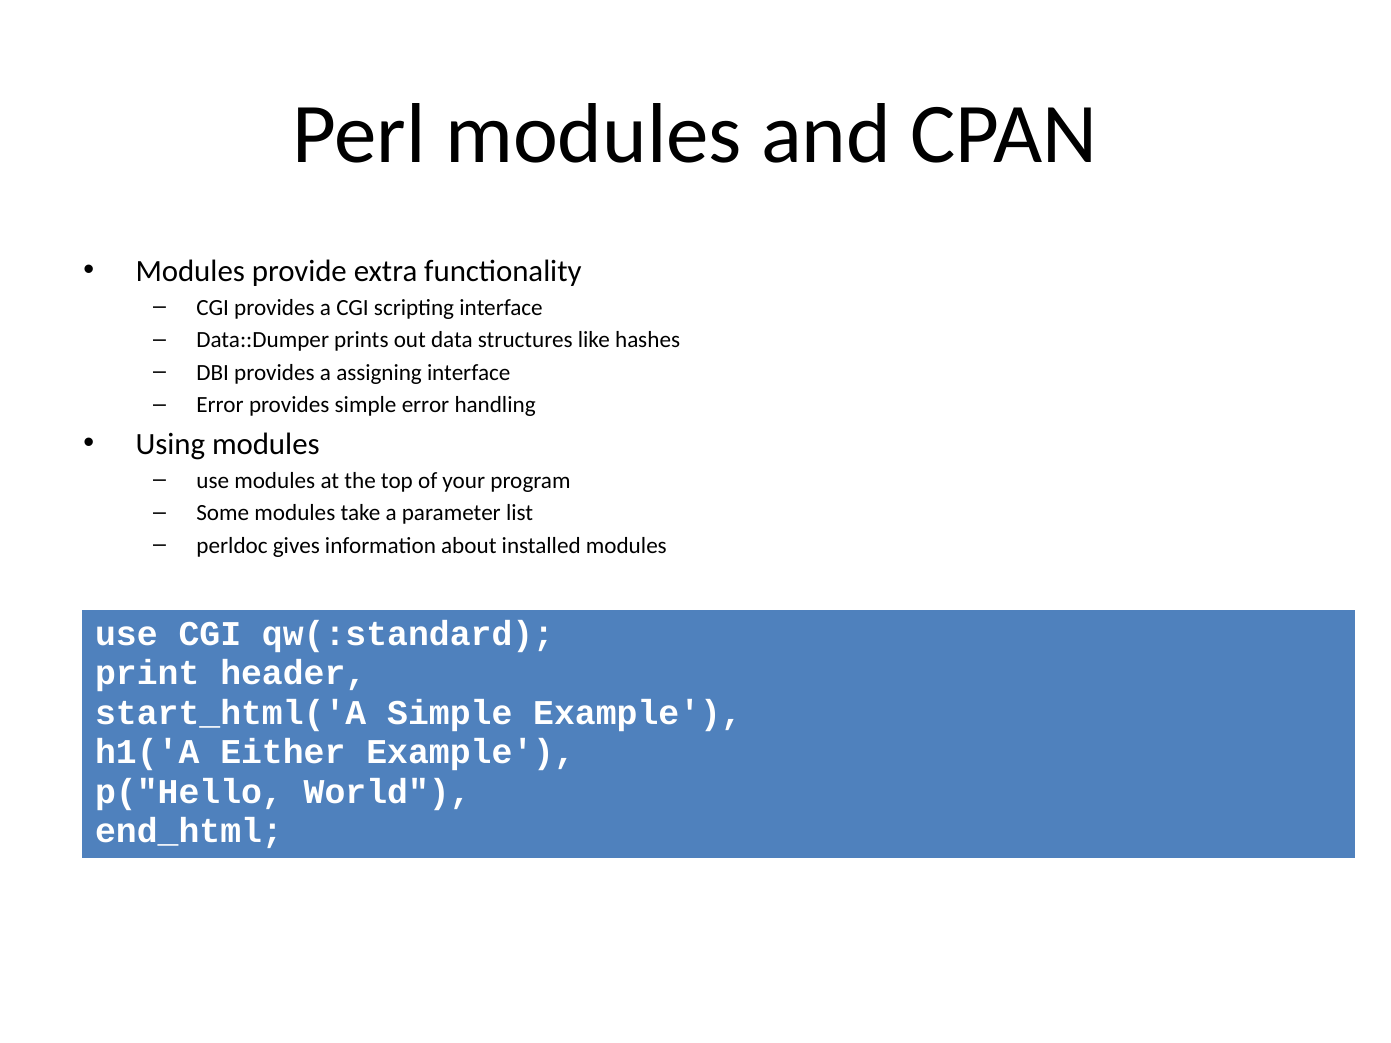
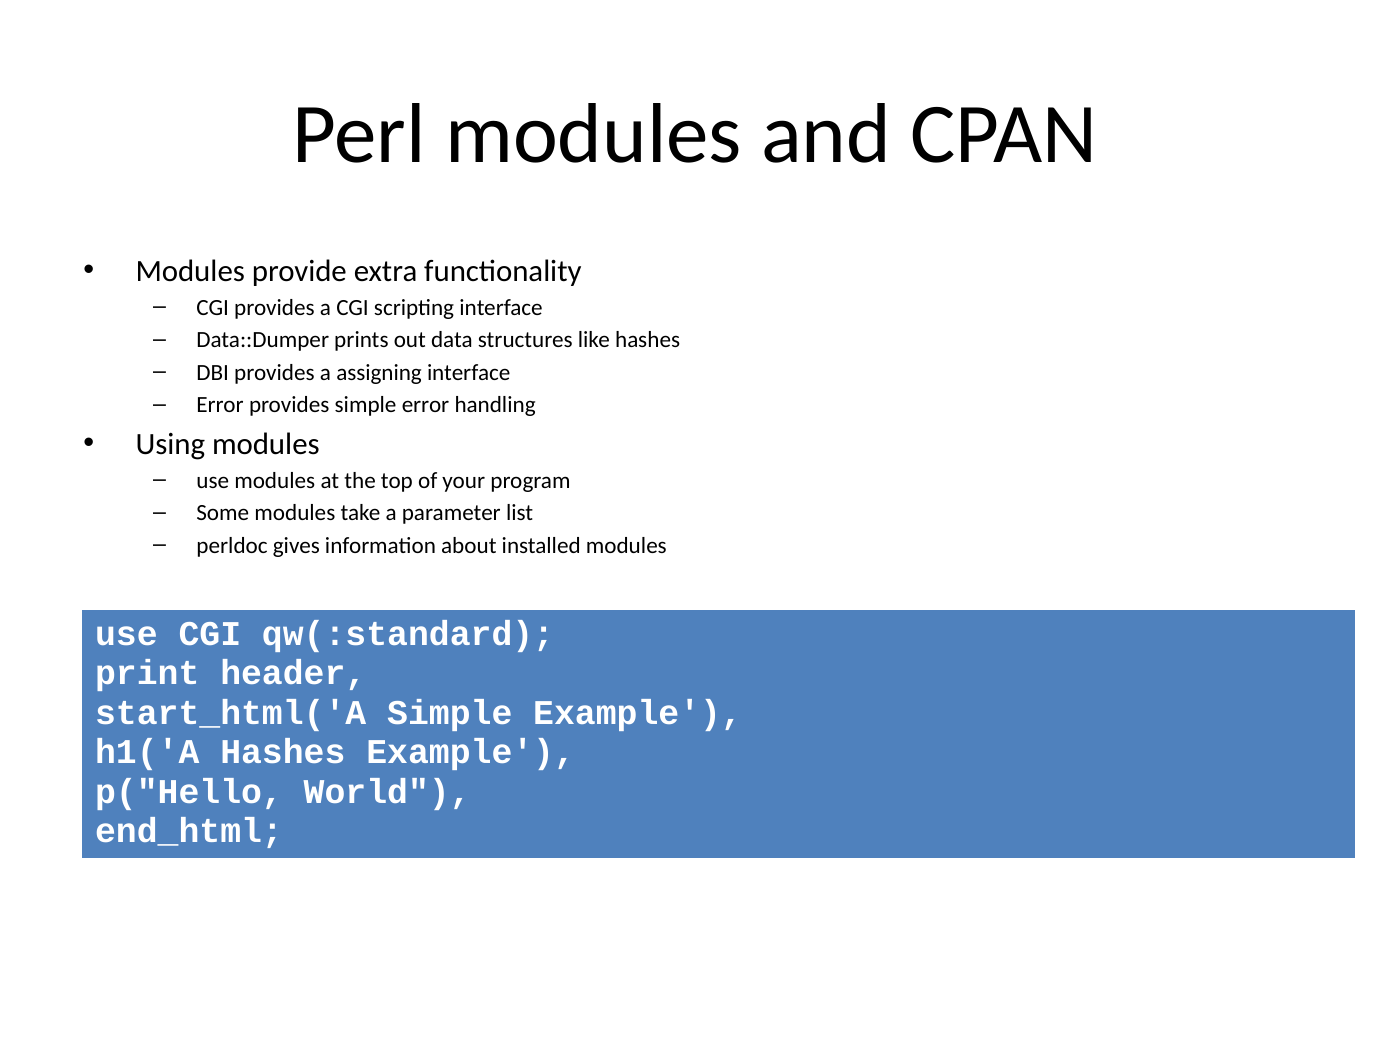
h1('A Either: Either -> Hashes
